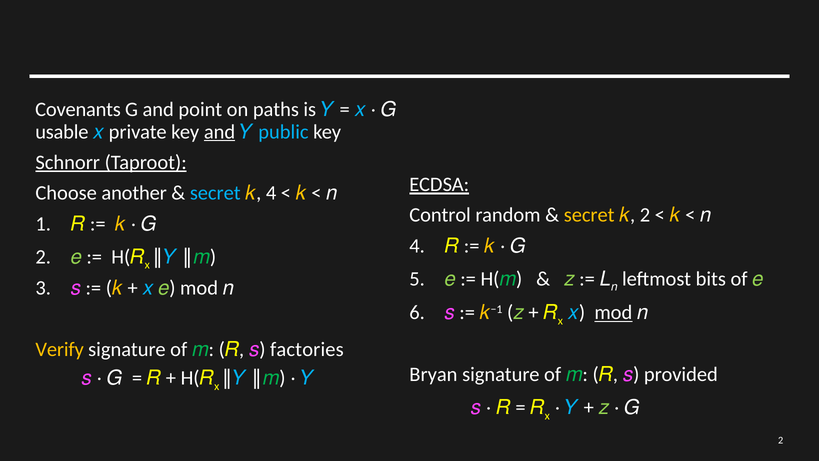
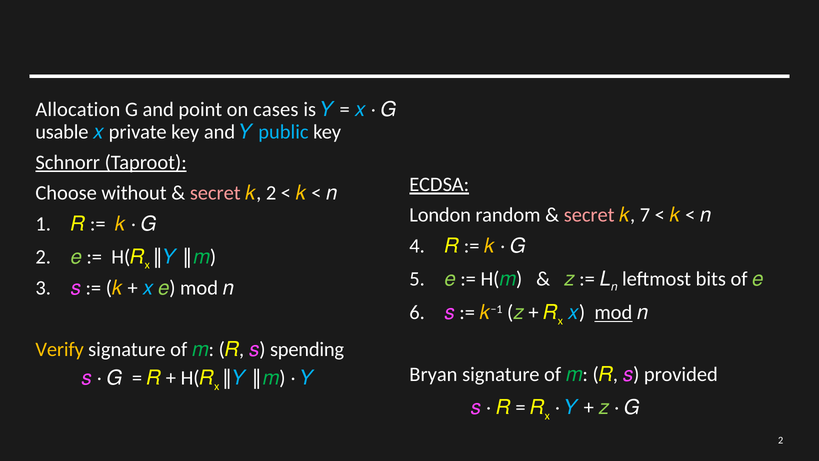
Covenants: Covenants -> Allocation
paths: paths -> cases
and at (220, 132) underline: present -> none
another: another -> without
secret at (215, 193) colour: light blue -> pink
𝑘 4: 4 -> 2
Control: Control -> London
secret at (589, 215) colour: yellow -> pink
𝑘 2: 2 -> 7
factories: factories -> spending
